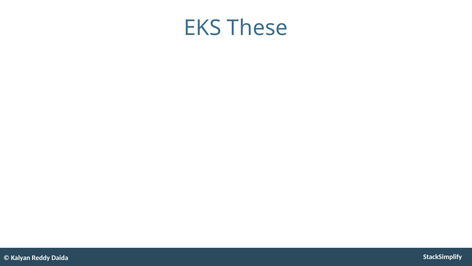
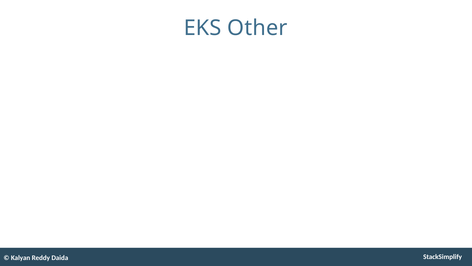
These: These -> Other
